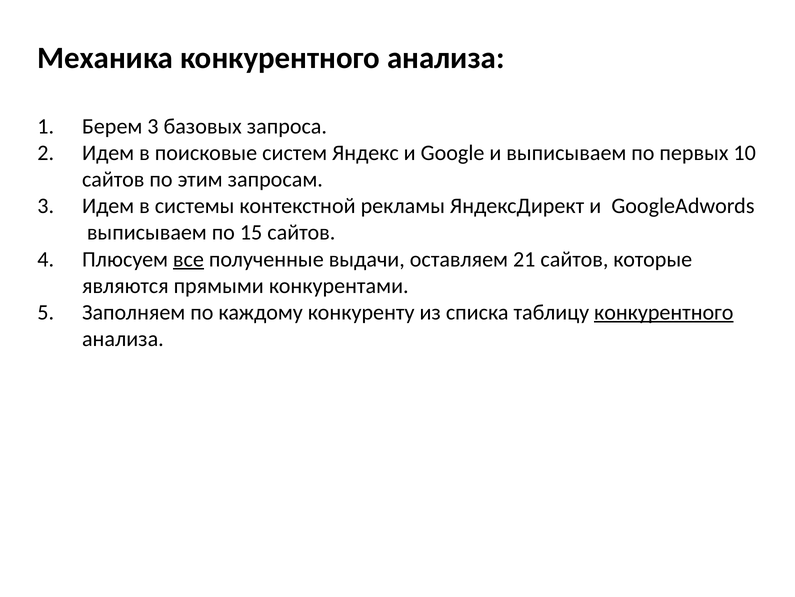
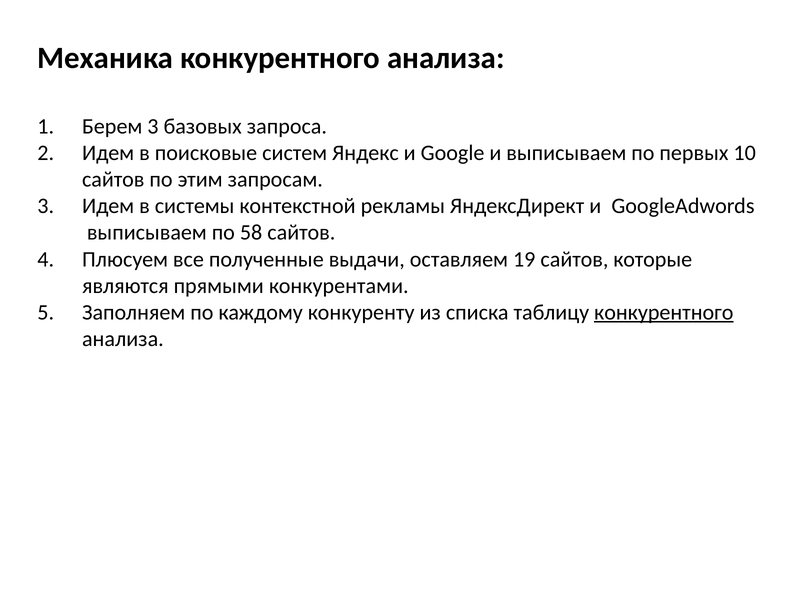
15: 15 -> 58
все underline: present -> none
21: 21 -> 19
